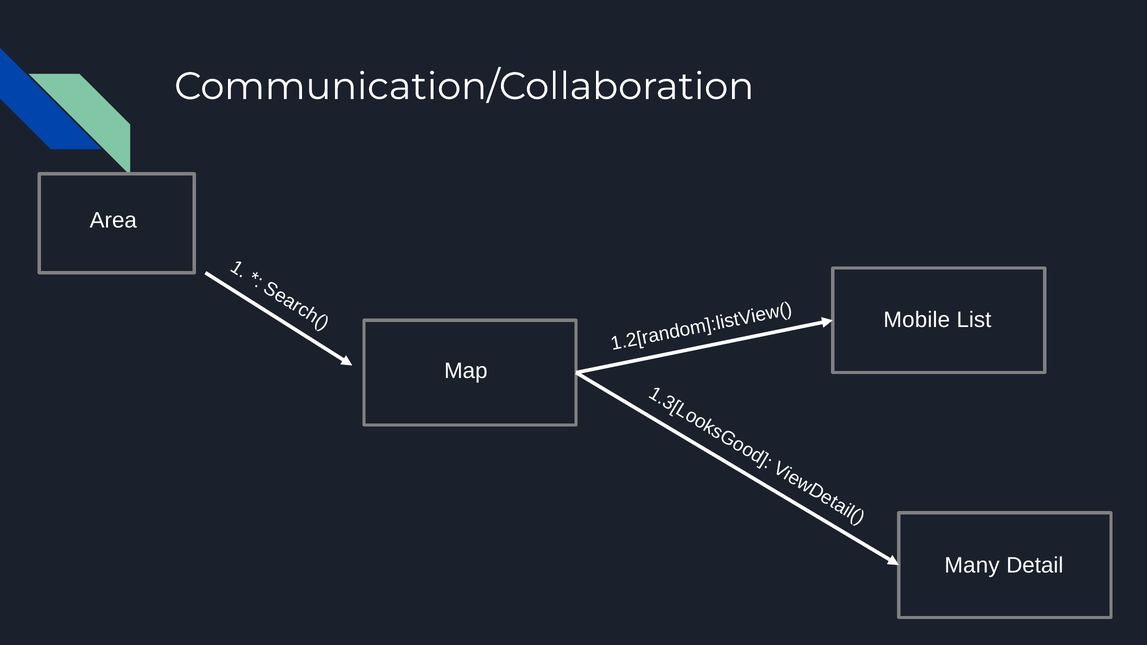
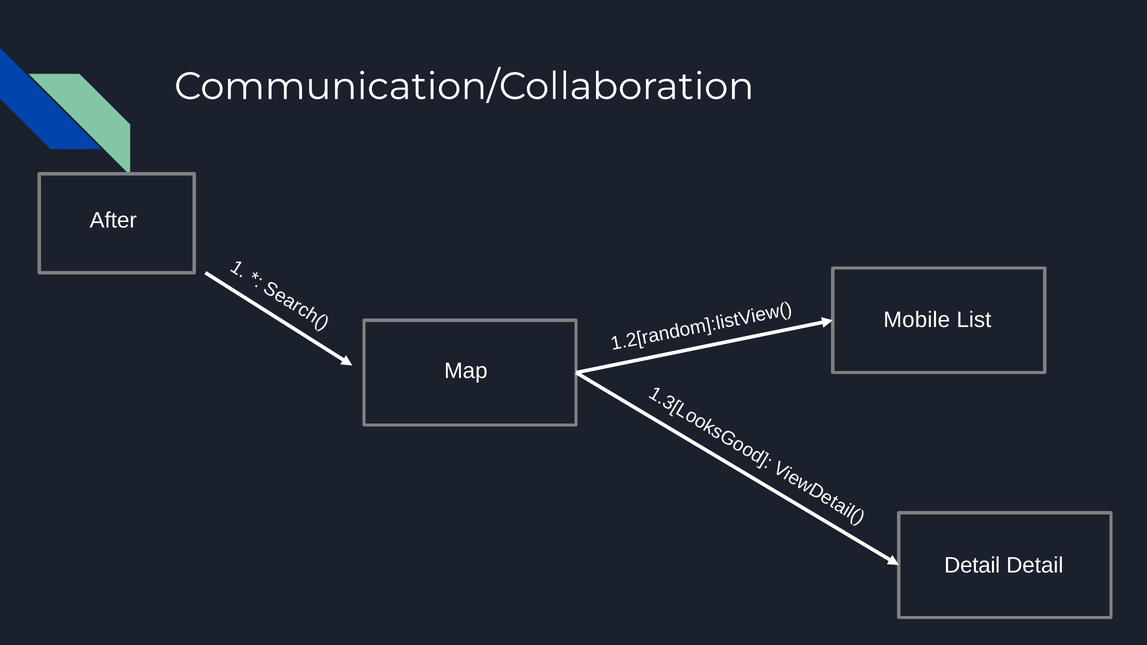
Area: Area -> After
Many at (972, 566): Many -> Detail
